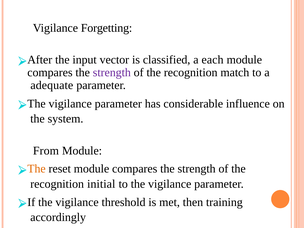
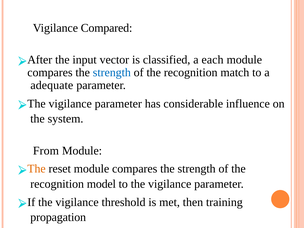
Forgetting: Forgetting -> Compared
strength at (112, 72) colour: purple -> blue
initial: initial -> model
accordingly: accordingly -> propagation
